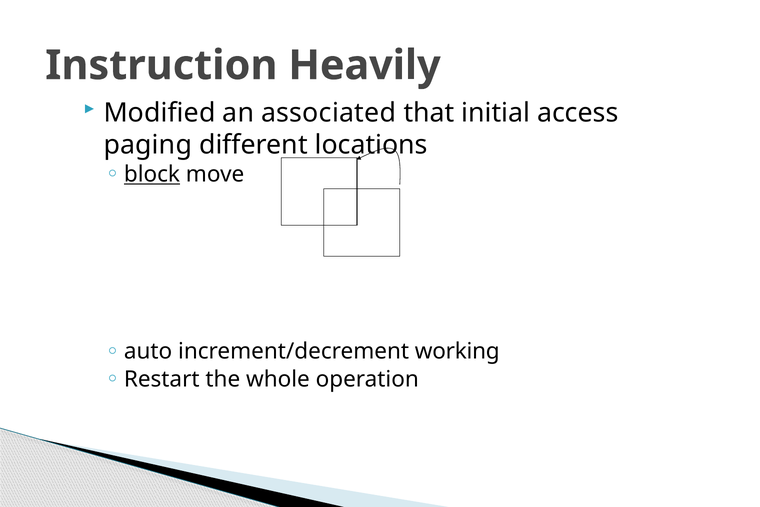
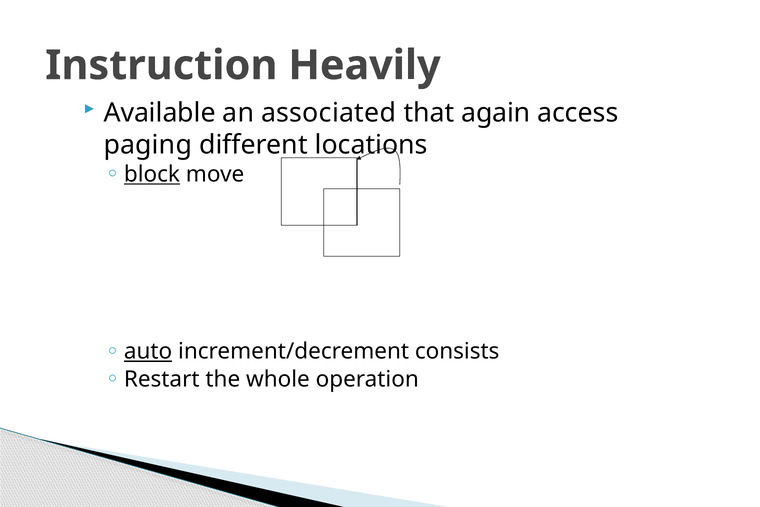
Modified: Modified -> Available
initial: initial -> again
auto underline: none -> present
working: working -> consists
